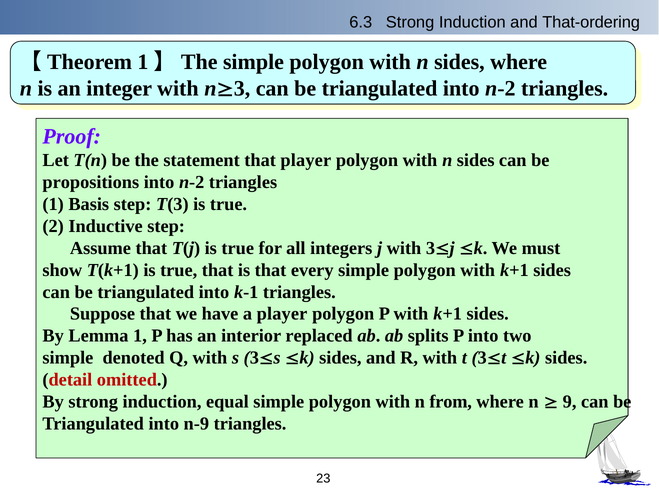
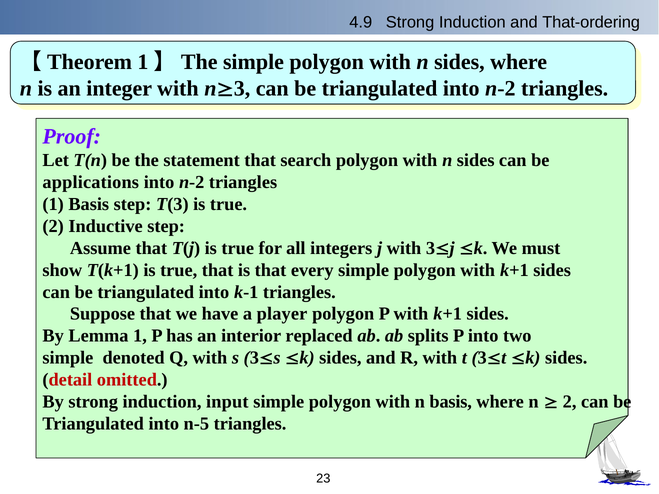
6.3: 6.3 -> 4.9
that player: player -> search
propositions: propositions -> applications
equal: equal -> input
n from: from -> basis
9 at (570, 402): 9 -> 2
n-9: n-9 -> n-5
